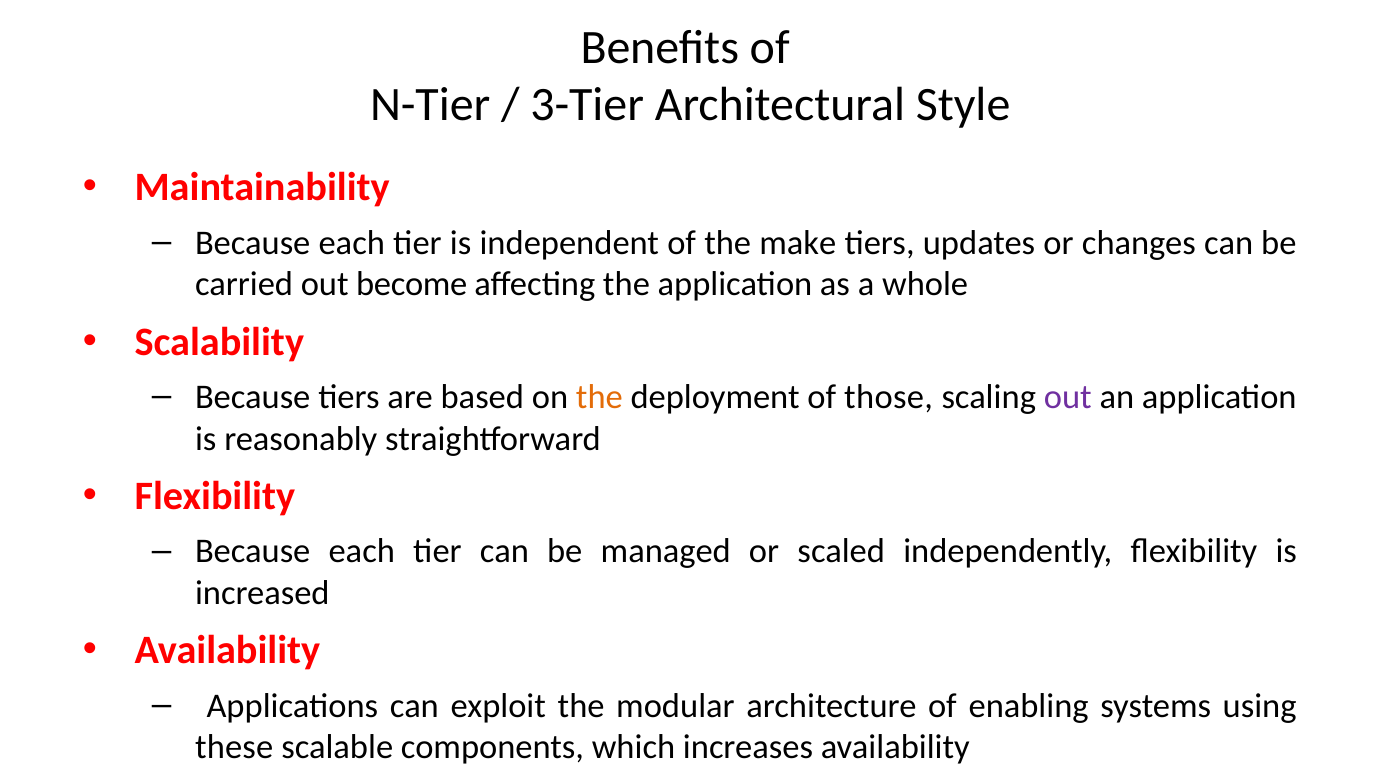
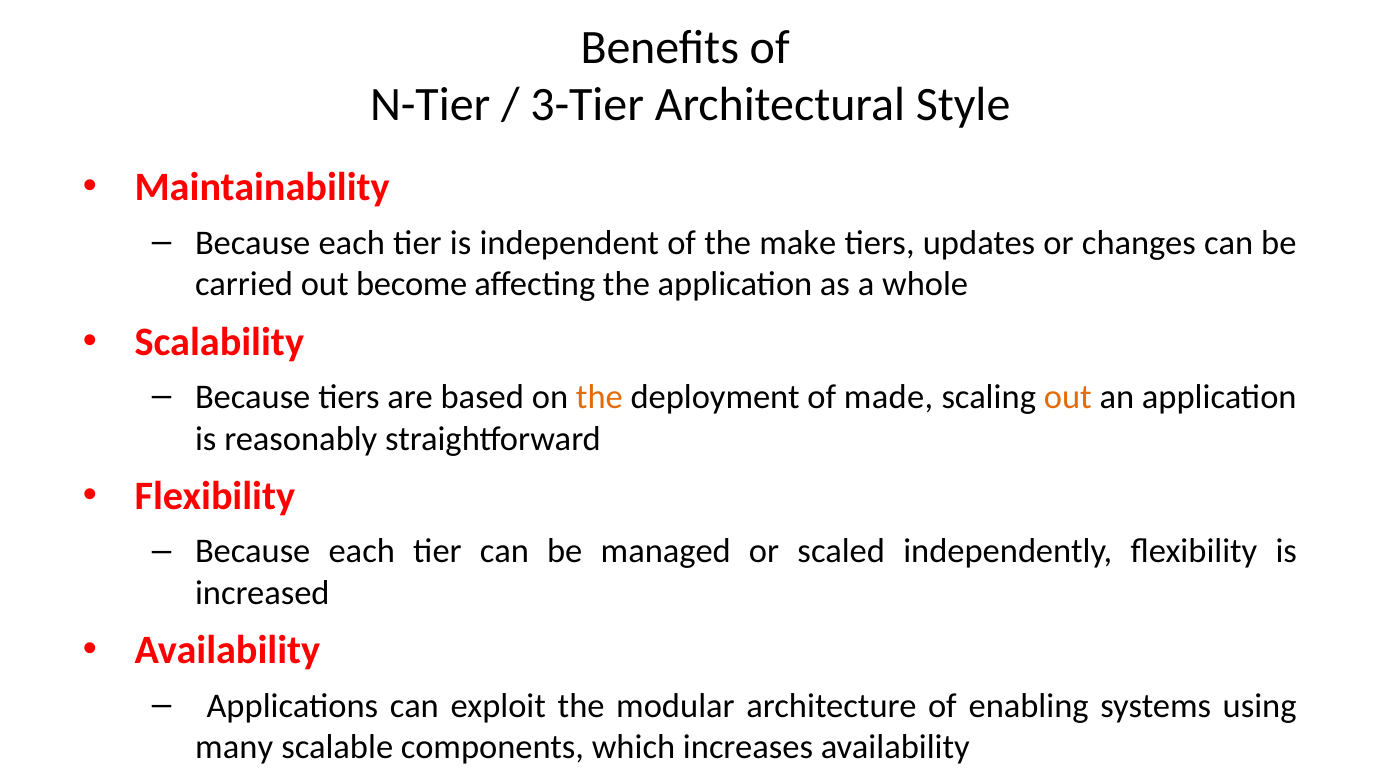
those: those -> made
out at (1068, 397) colour: purple -> orange
these: these -> many
